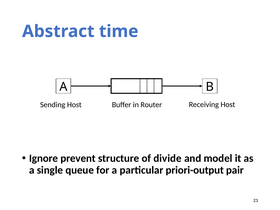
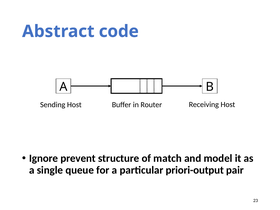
time: time -> code
divide: divide -> match
